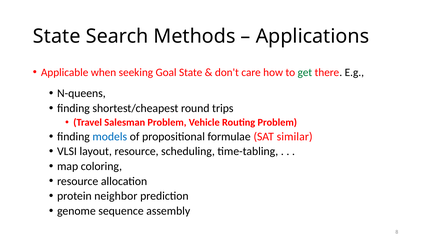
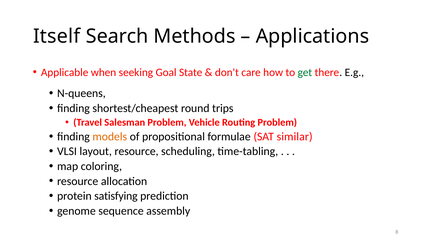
State at (57, 36): State -> Itself
models colour: blue -> orange
neighbor: neighbor -> satisfying
